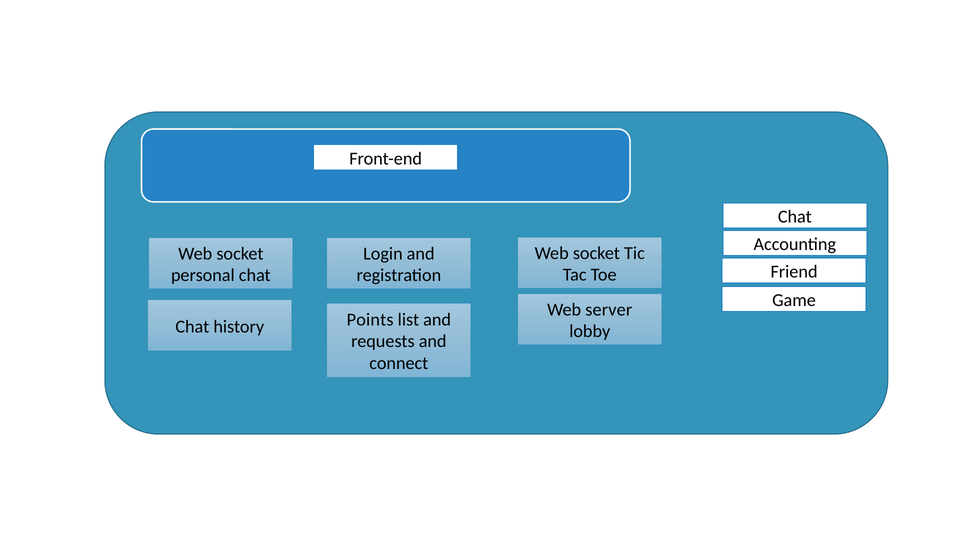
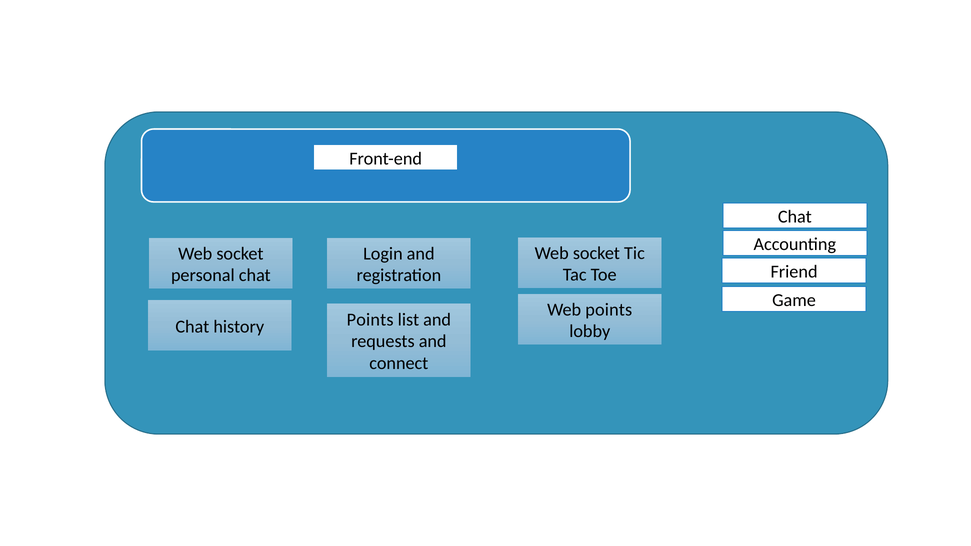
Web server: server -> points
